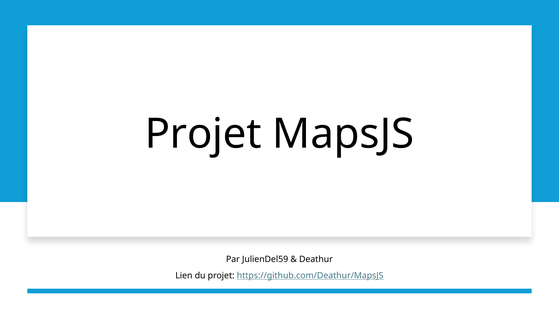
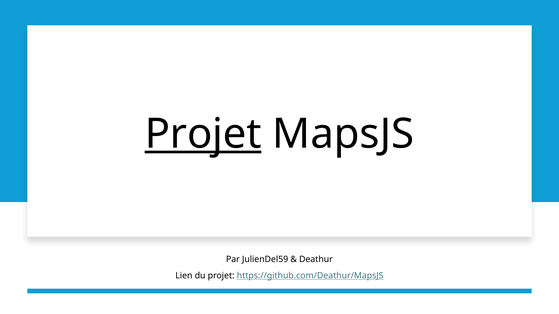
Projet at (203, 134) underline: none -> present
